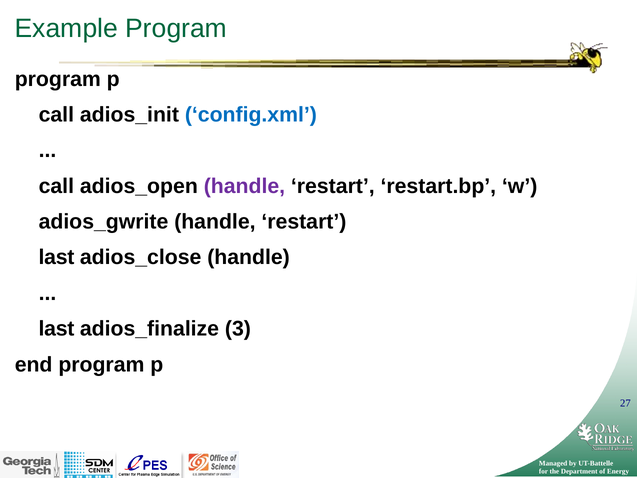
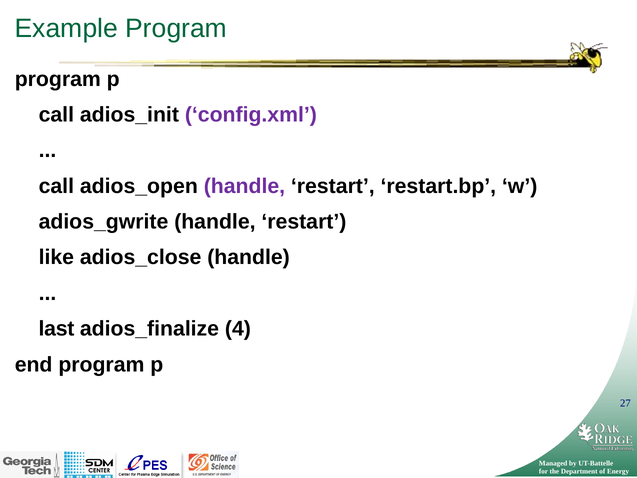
config.xml colour: blue -> purple
last at (56, 257): last -> like
3: 3 -> 4
